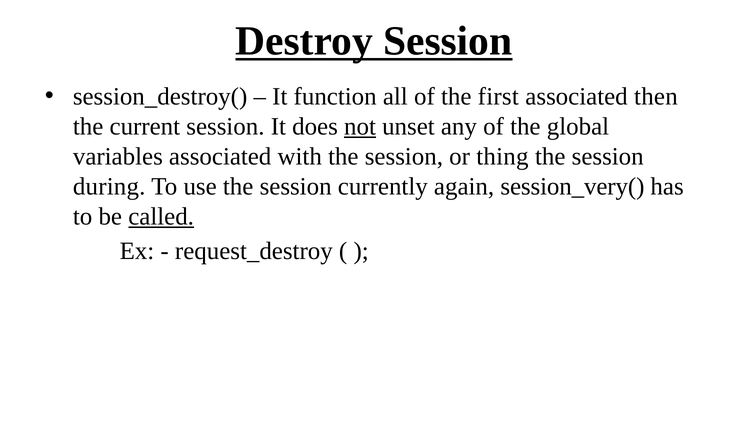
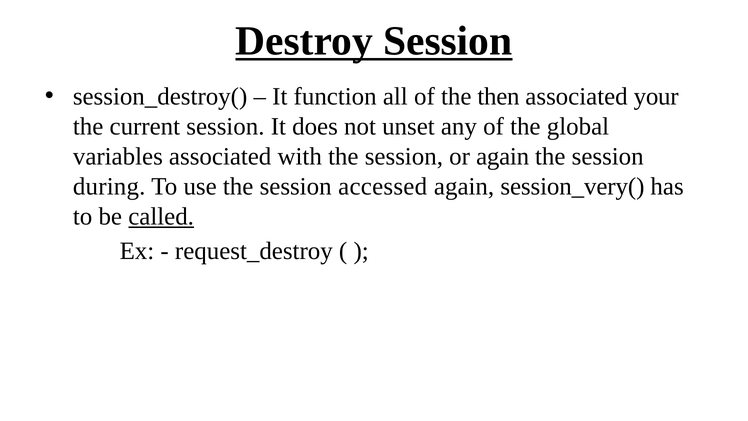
first: first -> then
then: then -> your
not underline: present -> none
or thing: thing -> again
currently: currently -> accessed
